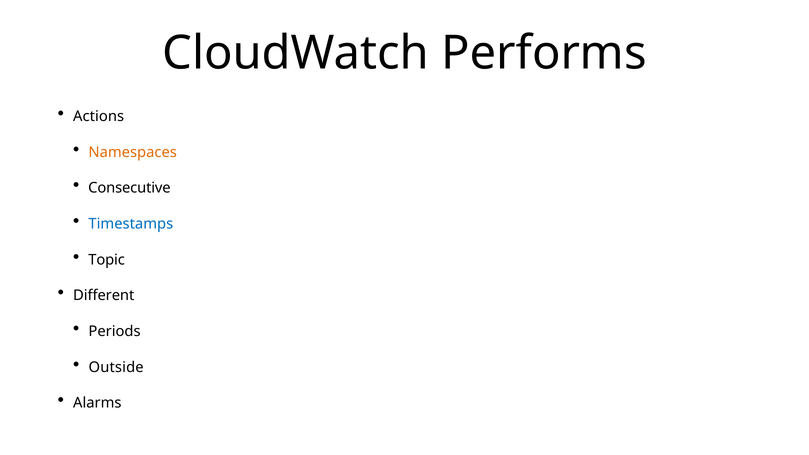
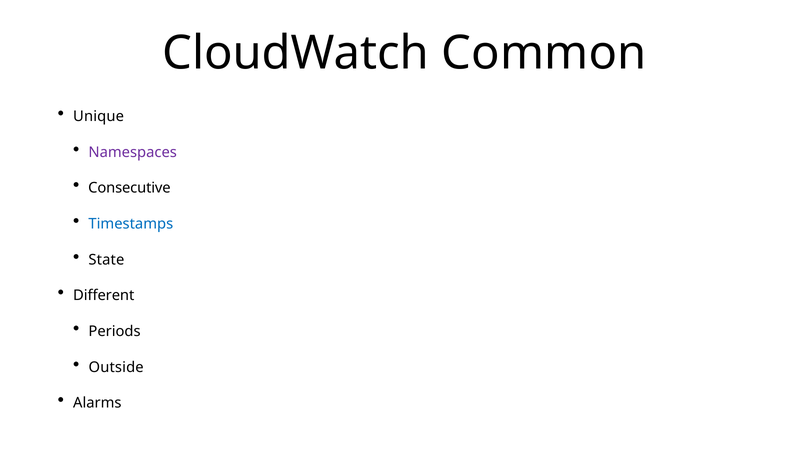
Performs: Performs -> Common
Actions: Actions -> Unique
Namespaces colour: orange -> purple
Topic: Topic -> State
